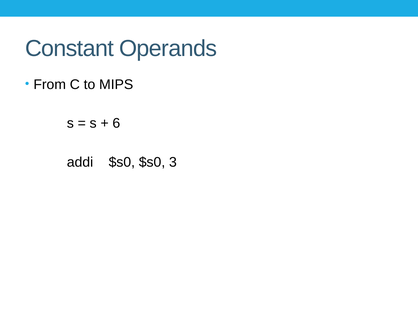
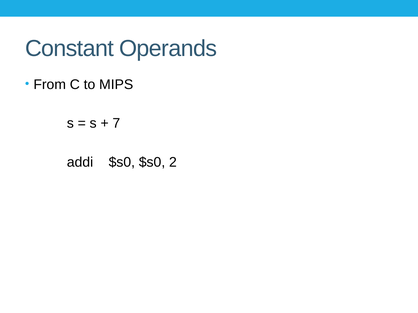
6: 6 -> 7
3: 3 -> 2
